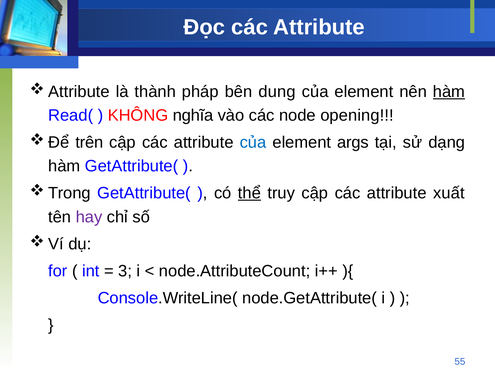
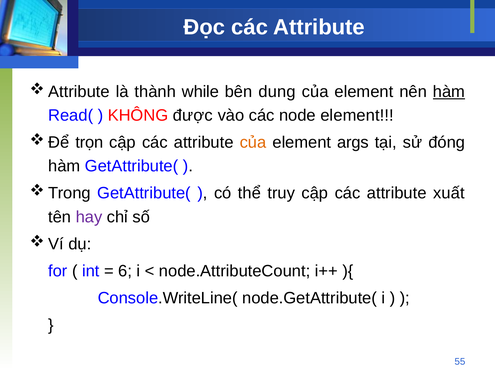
pháp: pháp -> while
nghĩa: nghĩa -> được
node opening: opening -> element
trên: trên -> trọn
của at (253, 143) colour: blue -> orange
dạng: dạng -> đóng
thể underline: present -> none
3: 3 -> 6
